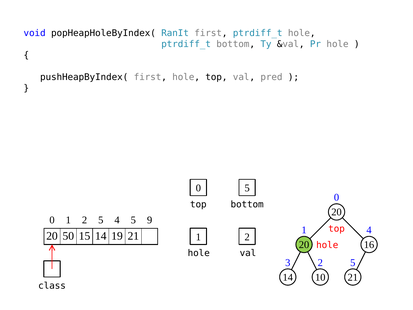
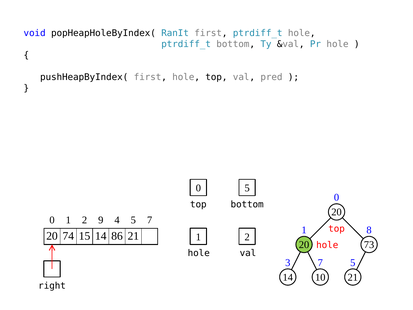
2 5: 5 -> 9
5 9: 9 -> 7
1 4: 4 -> 8
50: 50 -> 74
19: 19 -> 86
16: 16 -> 73
3 2: 2 -> 7
class: class -> right
